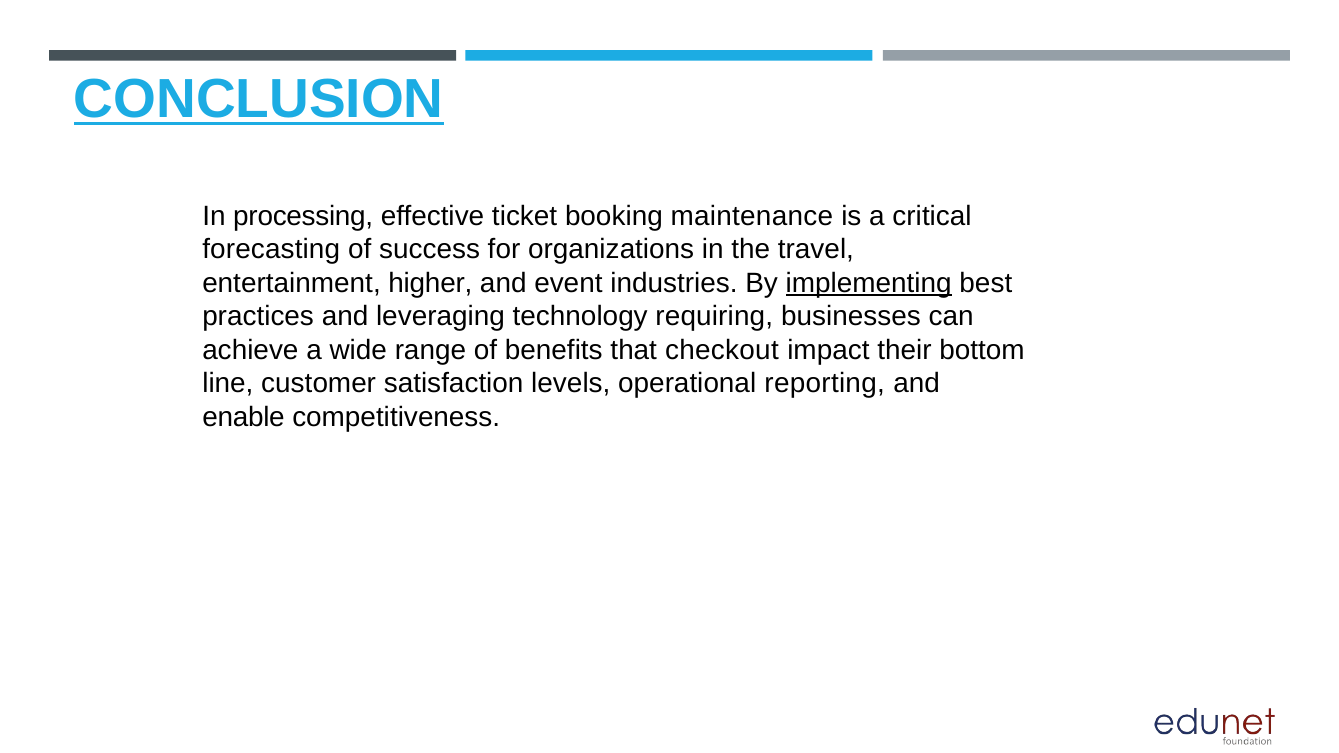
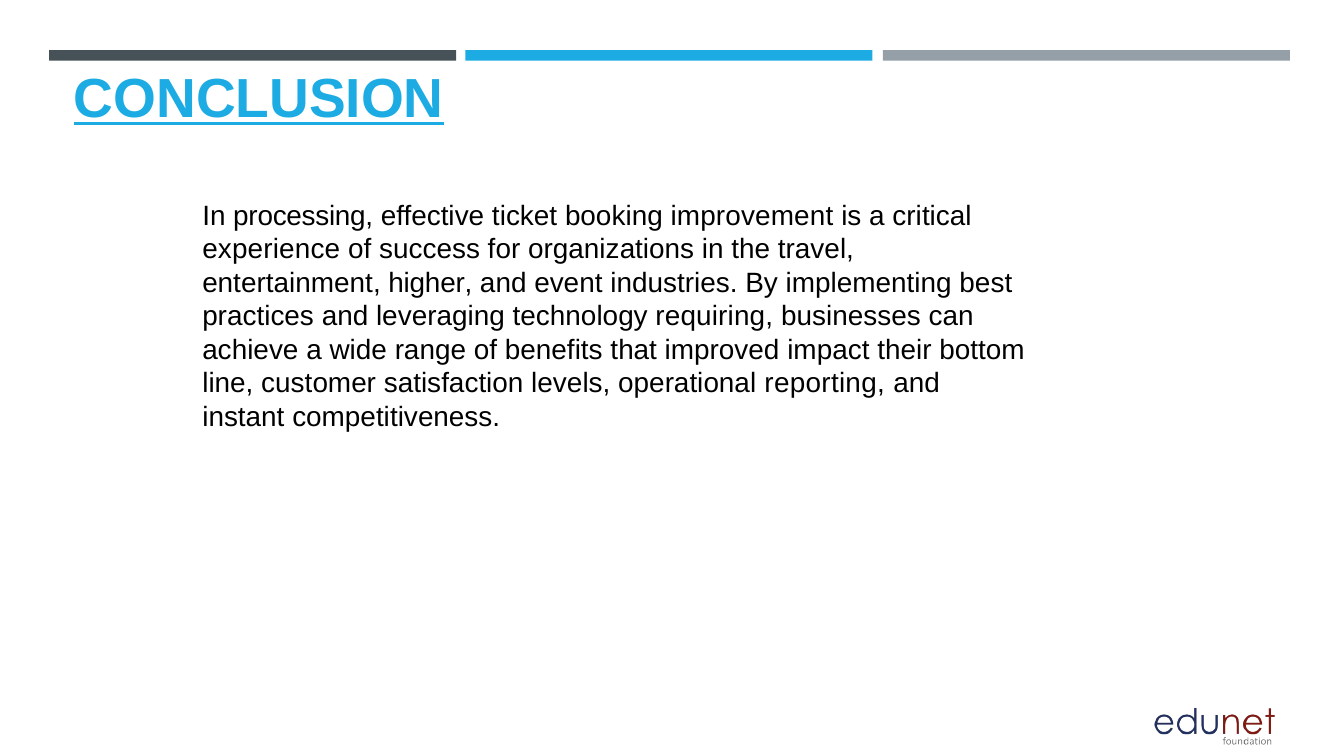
maintenance: maintenance -> improvement
forecasting: forecasting -> experience
implementing underline: present -> none
checkout: checkout -> improved
enable: enable -> instant
